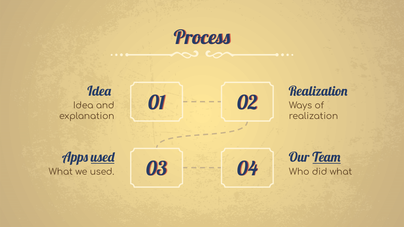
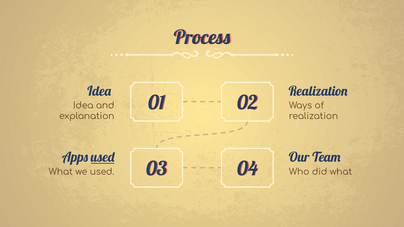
Team underline: present -> none
